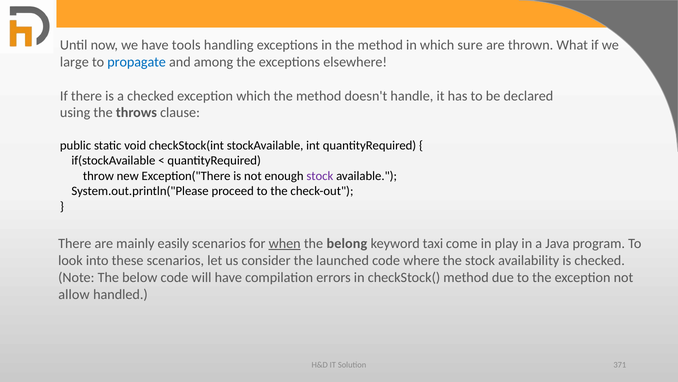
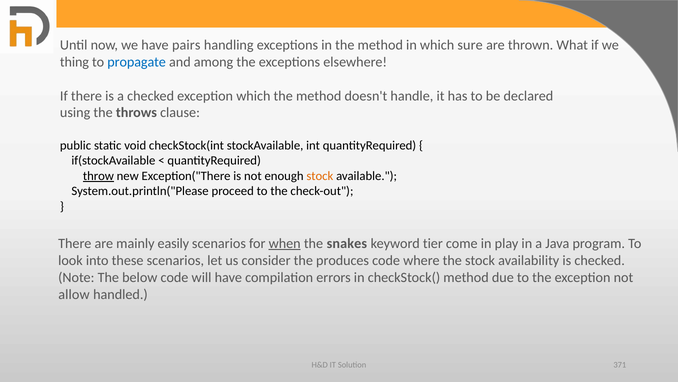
tools: tools -> pairs
large: large -> thing
throw underline: none -> present
stock at (320, 176) colour: purple -> orange
belong: belong -> snakes
taxi: taxi -> tier
launched: launched -> produces
